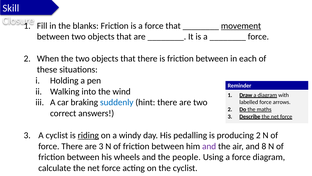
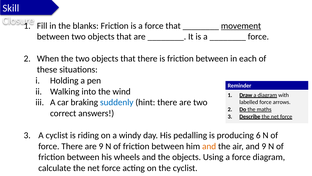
riding underline: present -> none
producing 2: 2 -> 6
are 3: 3 -> 9
and at (209, 146) colour: purple -> orange
and 8: 8 -> 9
the people: people -> objects
